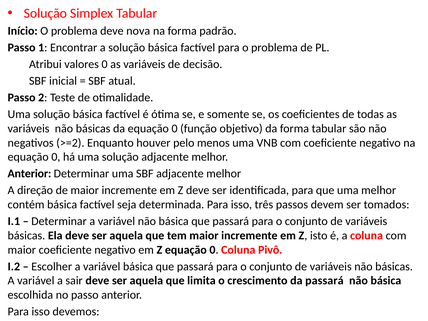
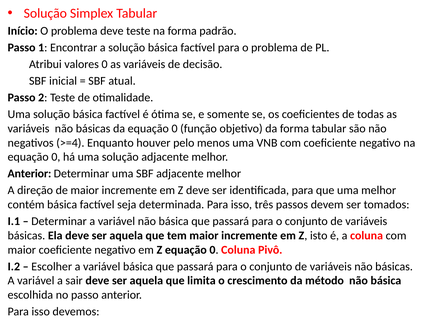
deve nova: nova -> teste
>=2: >=2 -> >=4
da passará: passará -> método
